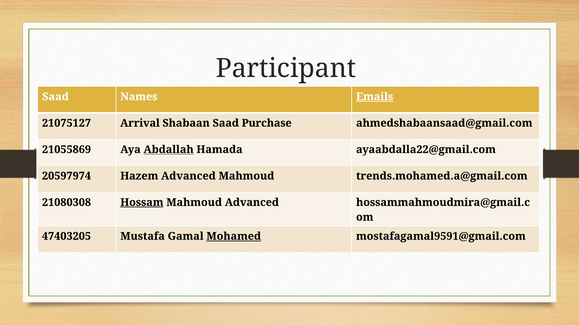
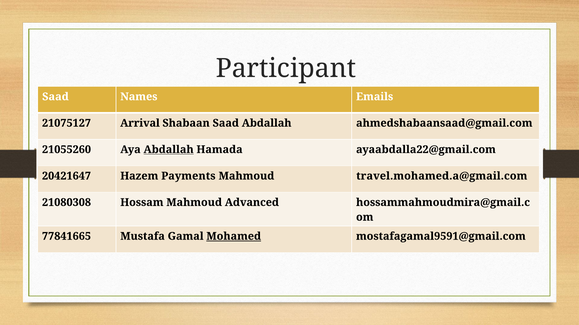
Emails underline: present -> none
Saad Purchase: Purchase -> Abdallah
21055869: 21055869 -> 21055260
20597974: 20597974 -> 20421647
Hazem Advanced: Advanced -> Payments
trends.mohamed.a@gmail.com: trends.mohamed.a@gmail.com -> travel.mohamed.a@gmail.com
Hossam underline: present -> none
47403205: 47403205 -> 77841665
